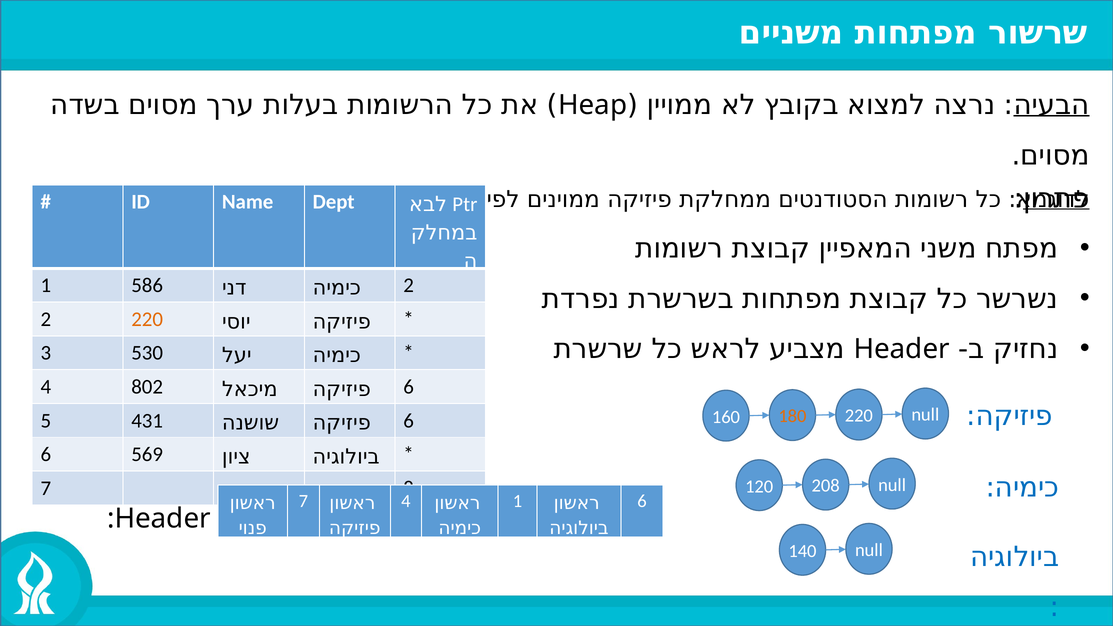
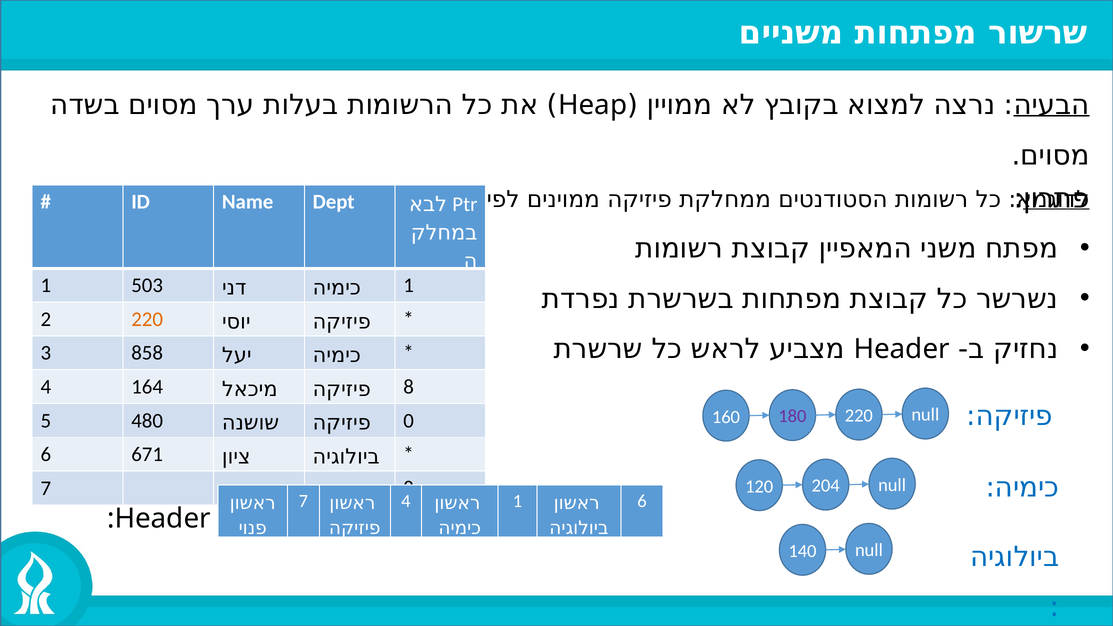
586: 586 -> 503
2 at (409, 286): 2 -> 1
530: 530 -> 858
802: 802 -> 164
6 at (409, 387): 6 -> 8
180 colour: orange -> purple
431: 431 -> 480
6 at (409, 421): 6 -> 0
569: 569 -> 671
208: 208 -> 204
